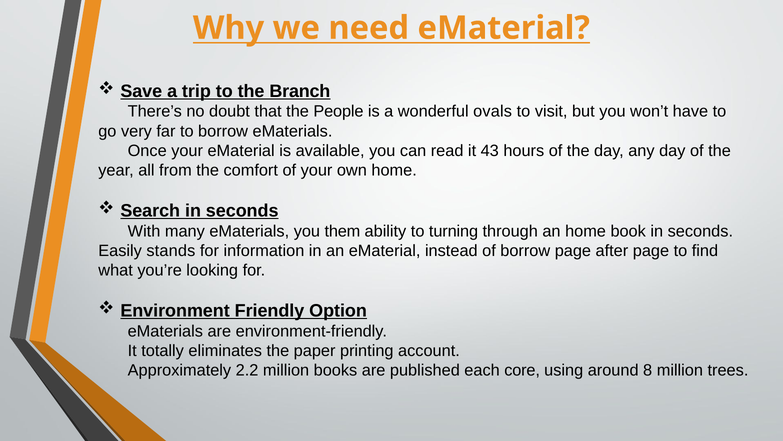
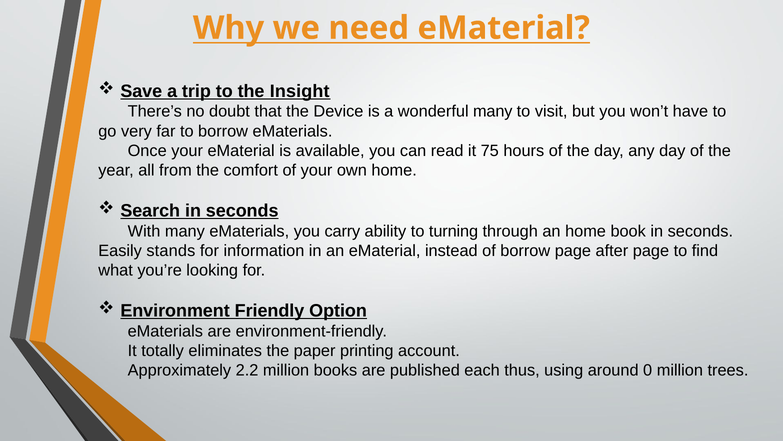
Branch: Branch -> Insight
People: People -> Device
wonderful ovals: ovals -> many
43: 43 -> 75
them: them -> carry
core: core -> thus
8: 8 -> 0
